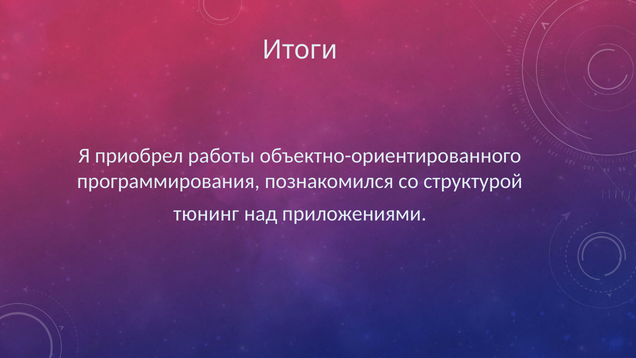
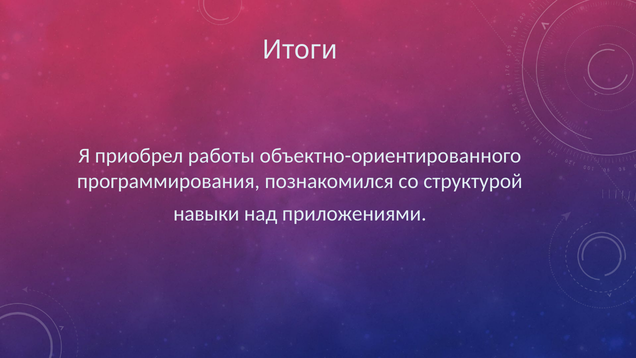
тюнинг: тюнинг -> навыки
